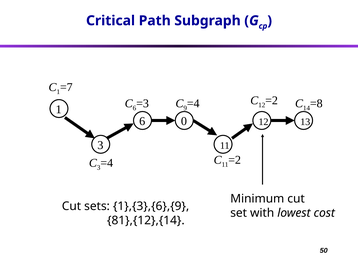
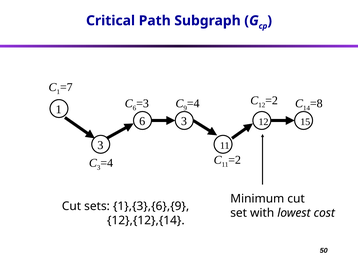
6 0: 0 -> 3
13: 13 -> 15
81},{12},{14: 81},{12},{14 -> 12},{12},{14
